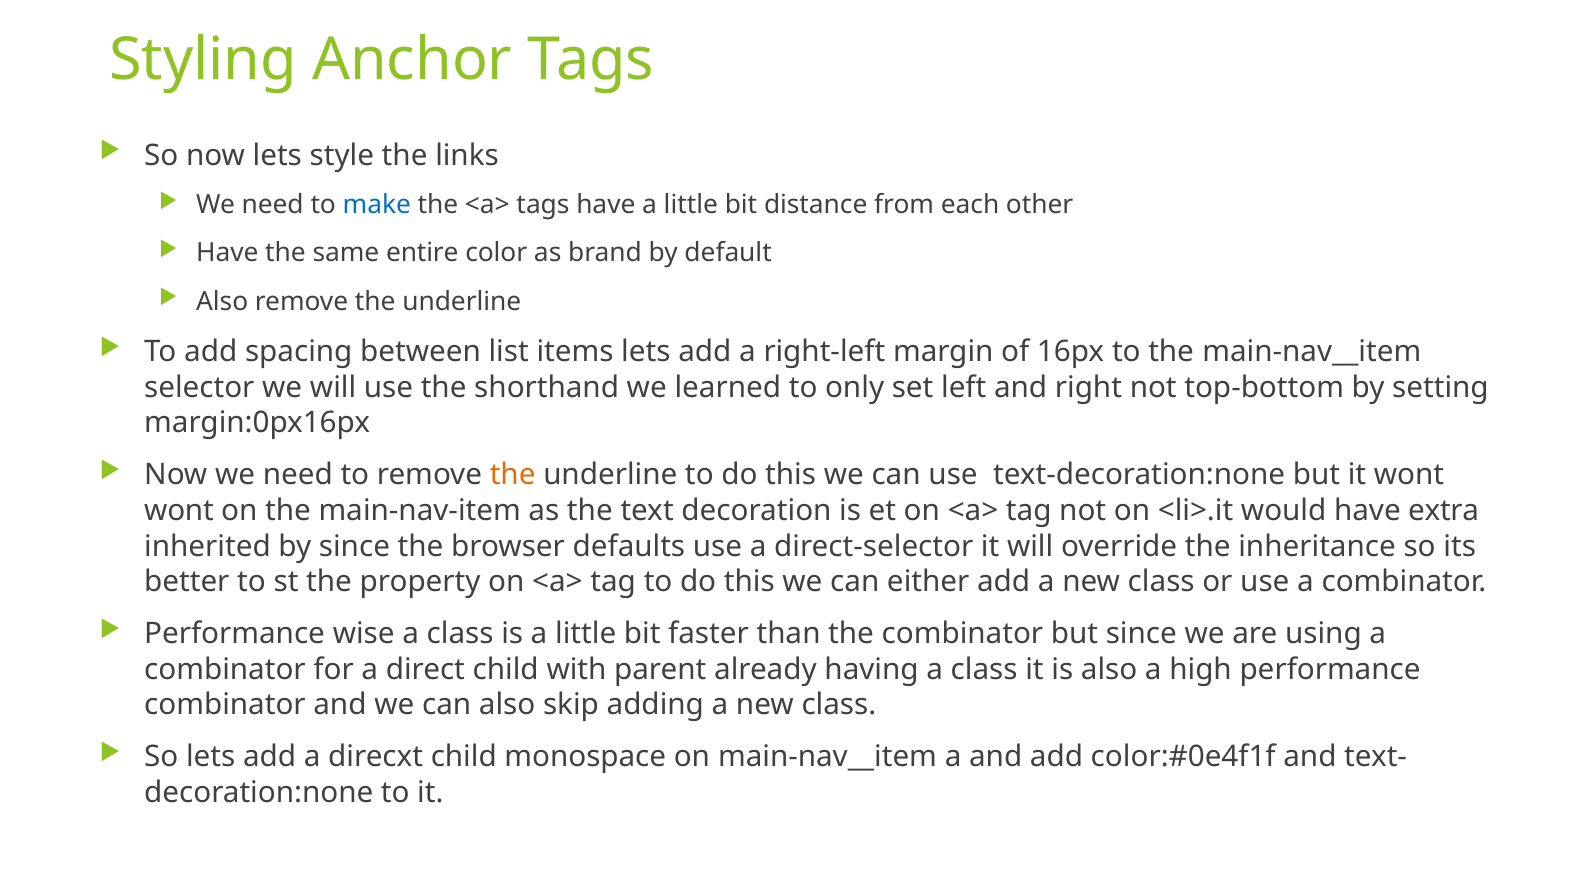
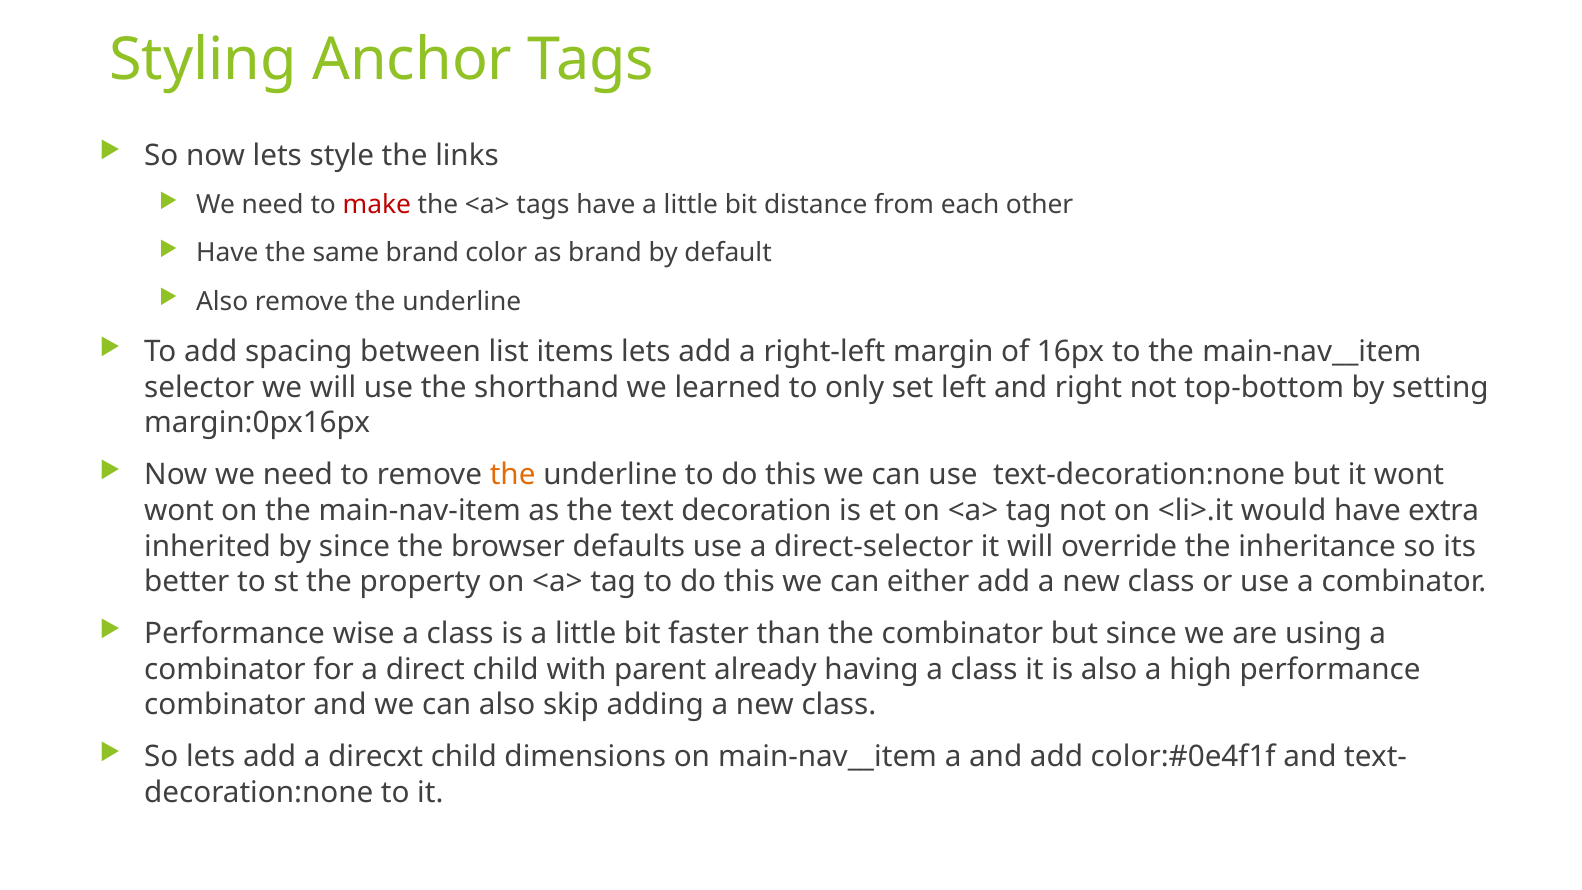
make colour: blue -> red
same entire: entire -> brand
monospace: monospace -> dimensions
